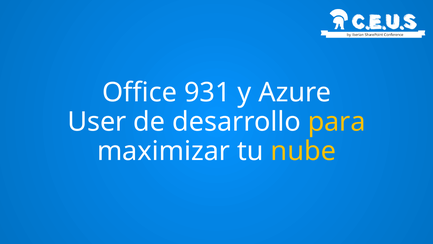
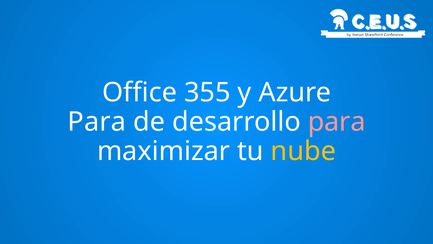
931: 931 -> 355
User at (97, 122): User -> Para
para at (337, 122) colour: yellow -> pink
